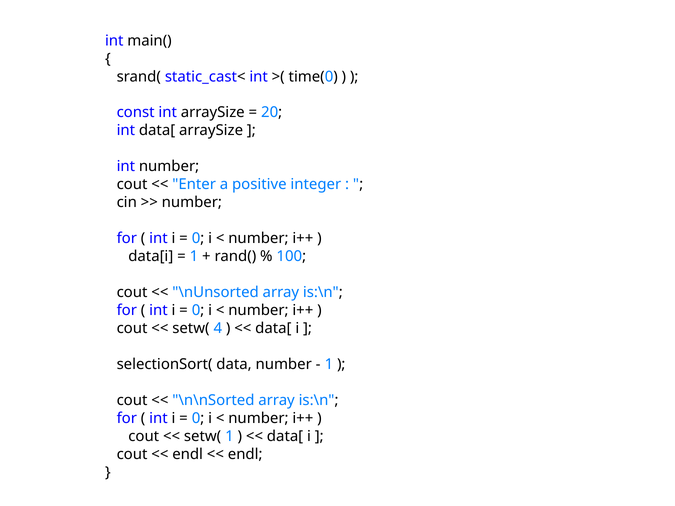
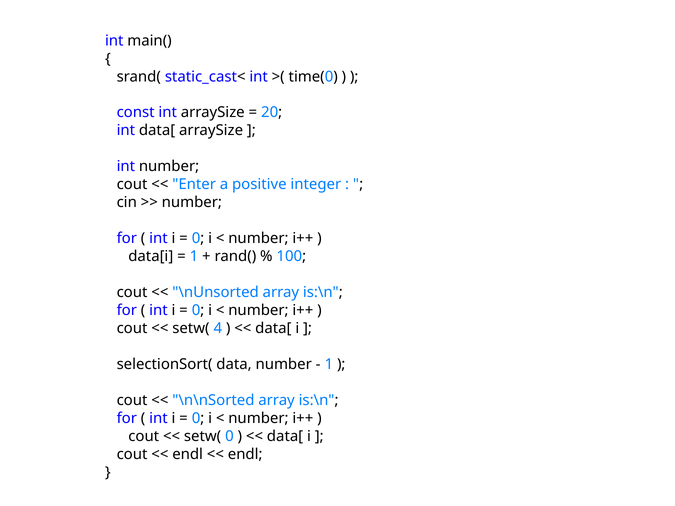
setw( 1: 1 -> 0
